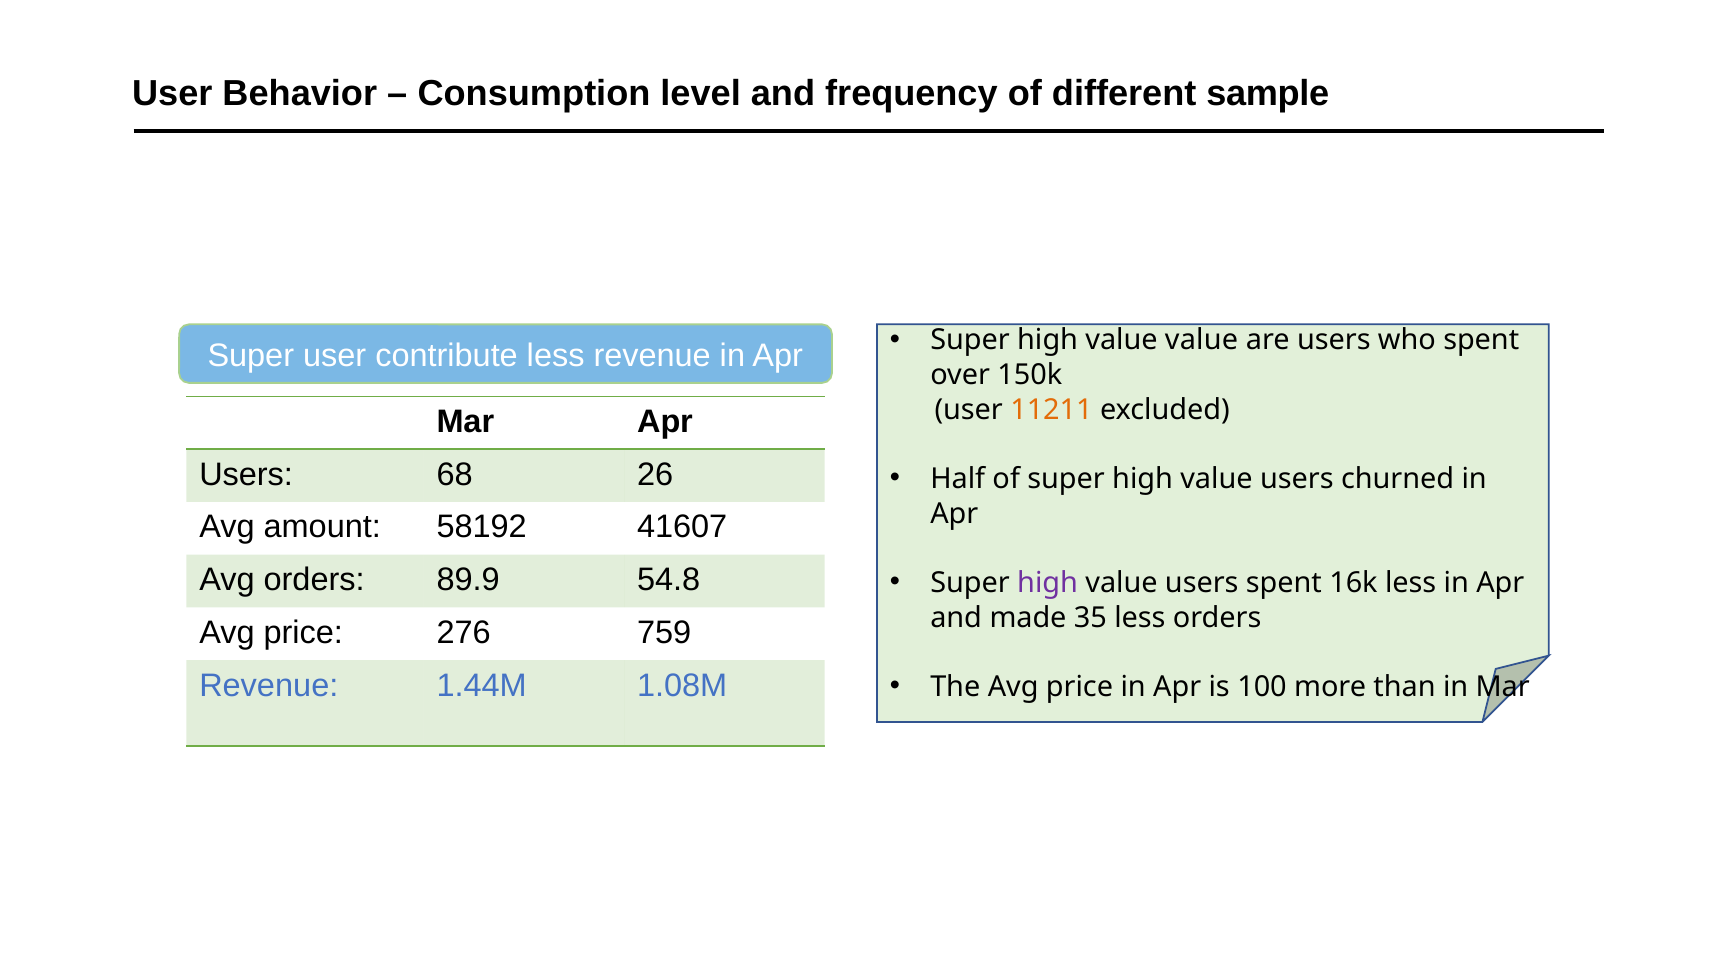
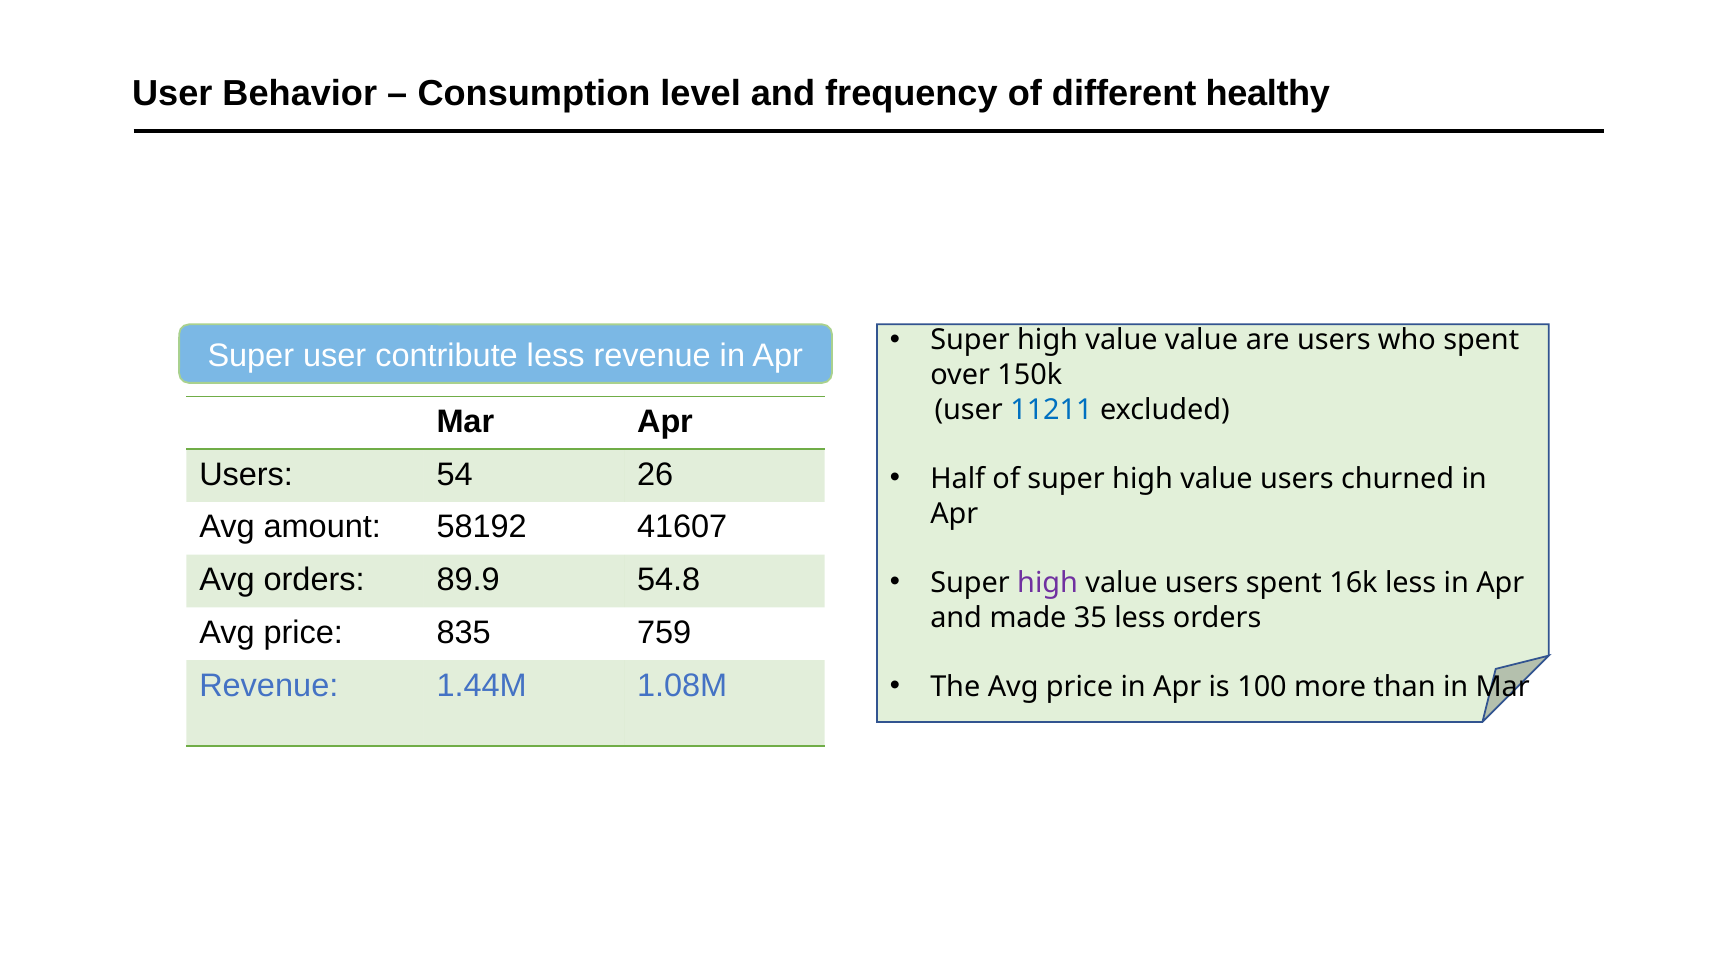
sample: sample -> healthy
11211 colour: orange -> blue
68: 68 -> 54
276: 276 -> 835
